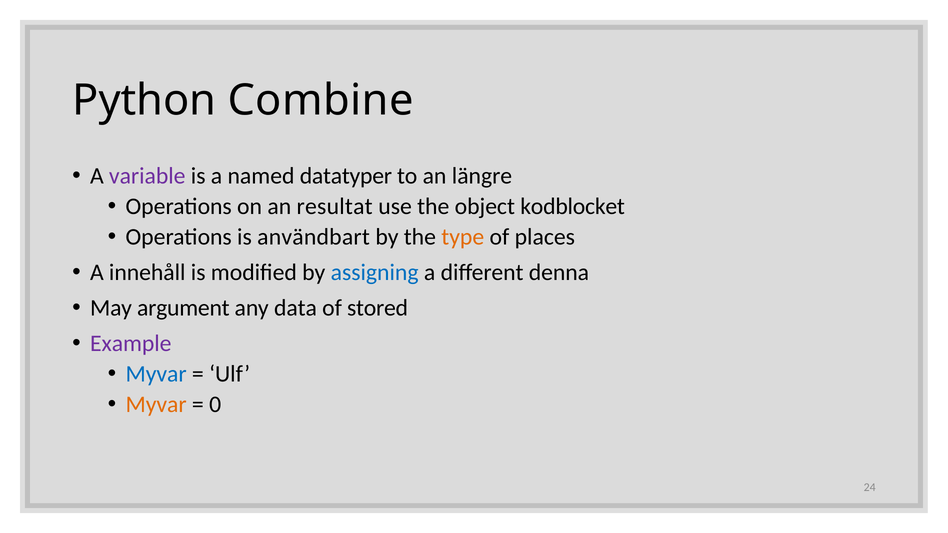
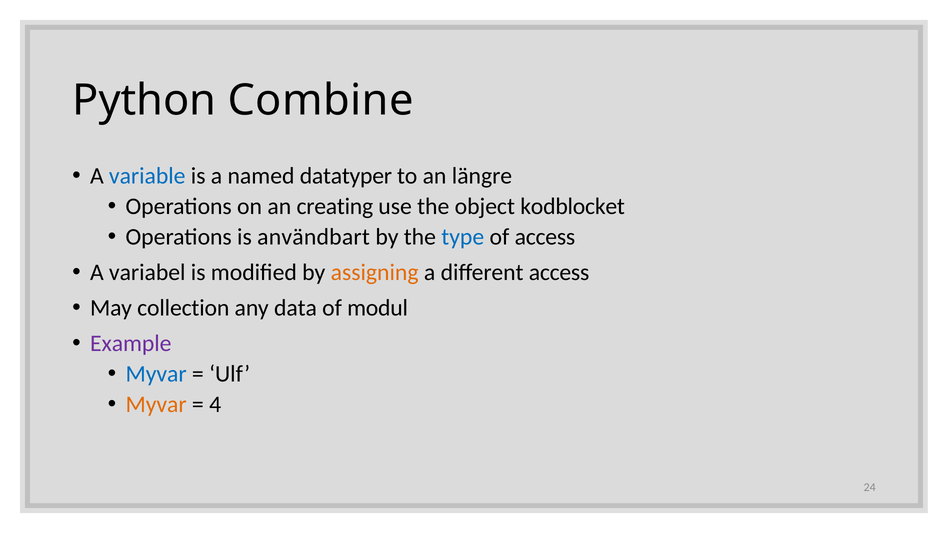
variable colour: purple -> blue
resultat: resultat -> creating
type colour: orange -> blue
of places: places -> access
innehåll: innehåll -> variabel
assigning colour: blue -> orange
different denna: denna -> access
argument: argument -> collection
stored: stored -> modul
0: 0 -> 4
